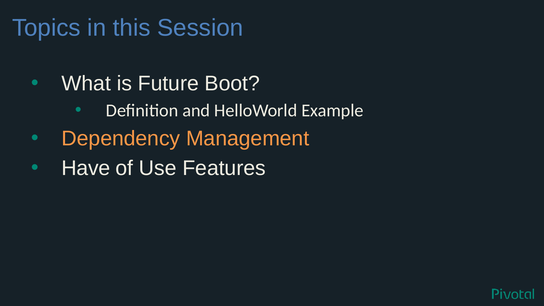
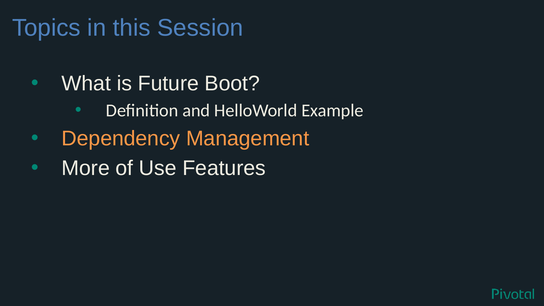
Have: Have -> More
